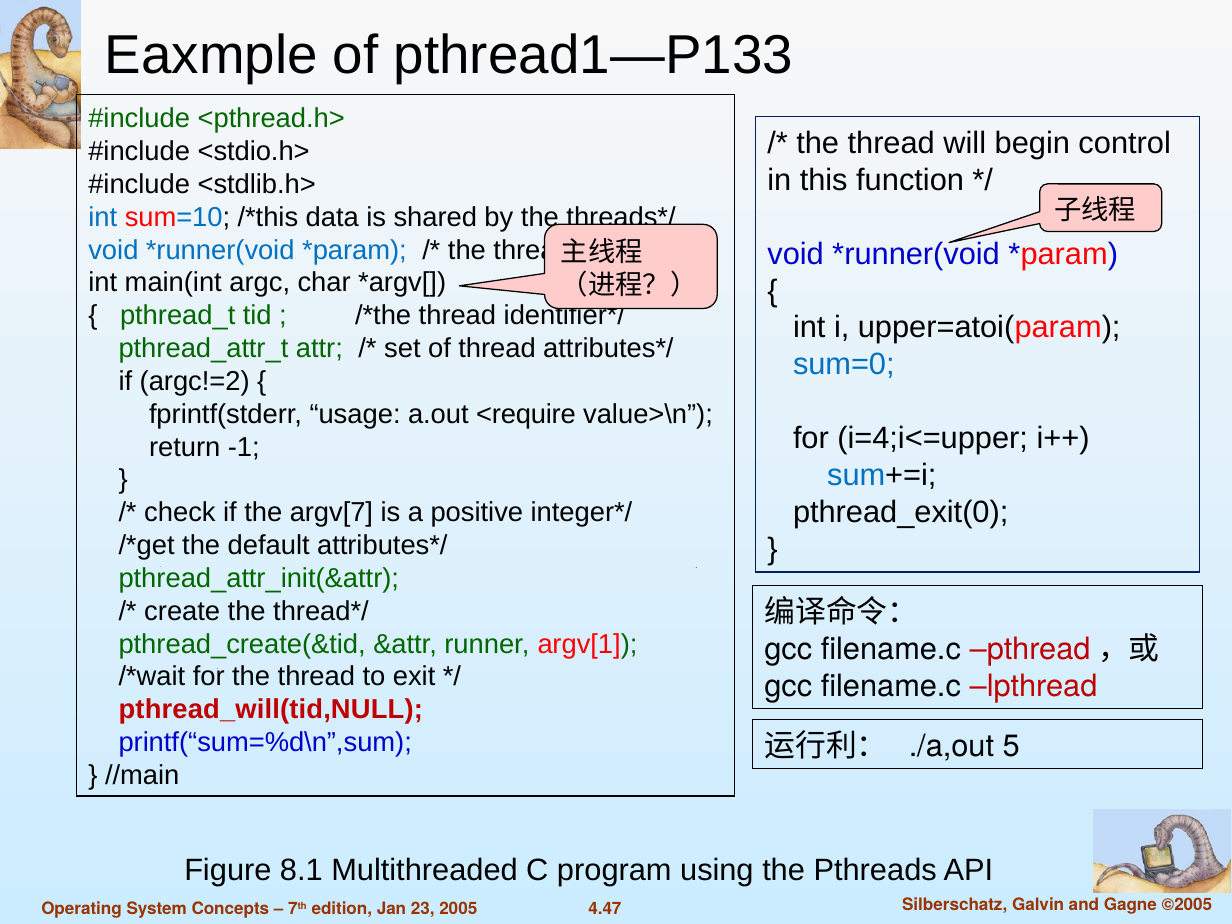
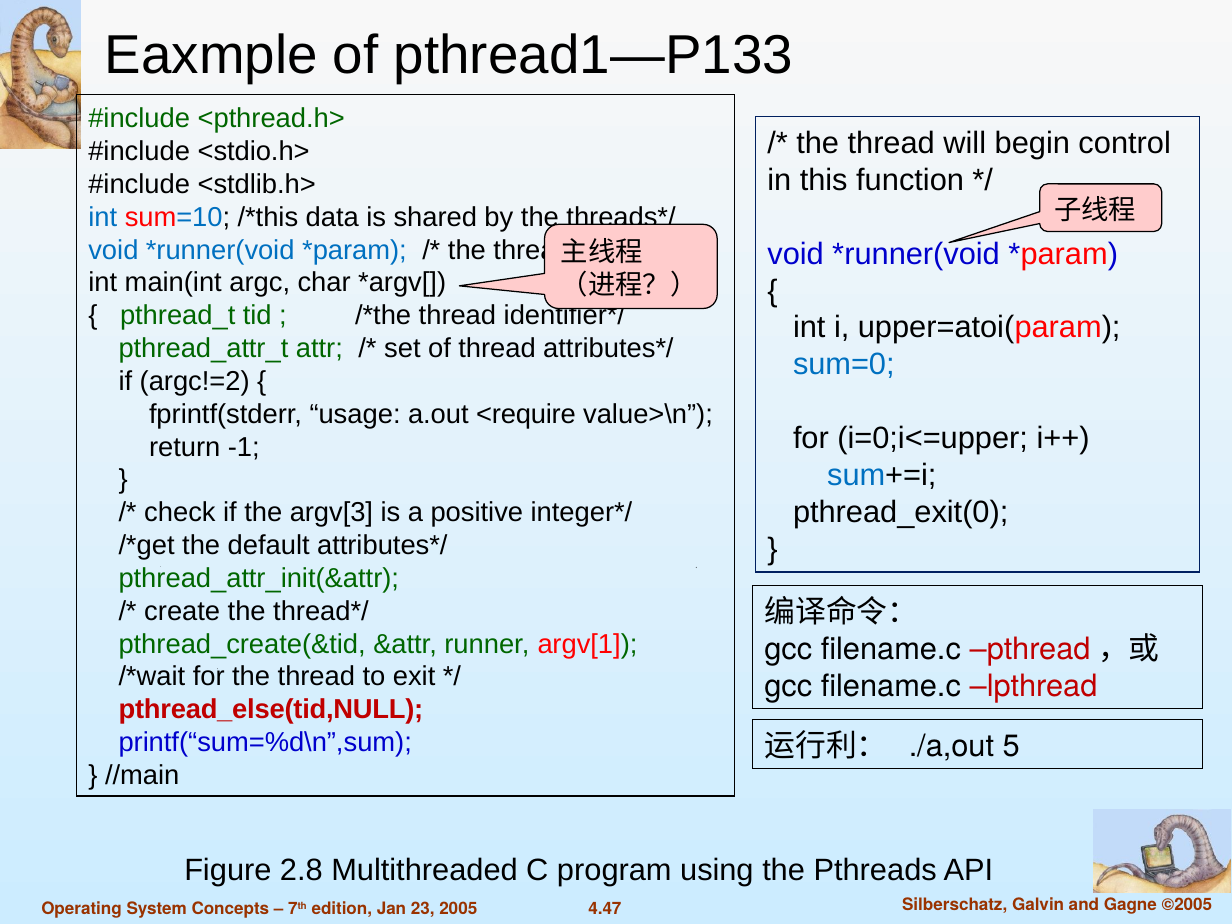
i=4;i<=upper: i=4;i<=upper -> i=0;i<=upper
argv[7: argv[7 -> argv[3
pthread_will(tid,NULL: pthread_will(tid,NULL -> pthread_else(tid,NULL
8.1: 8.1 -> 2.8
